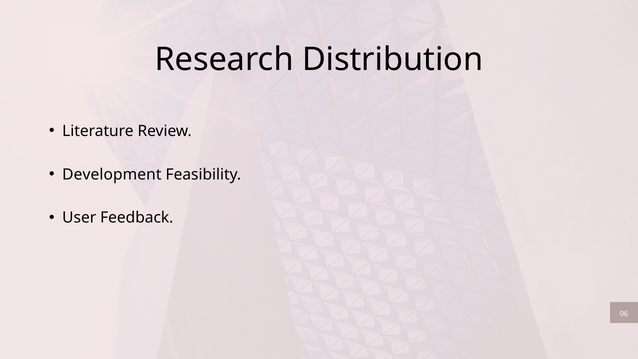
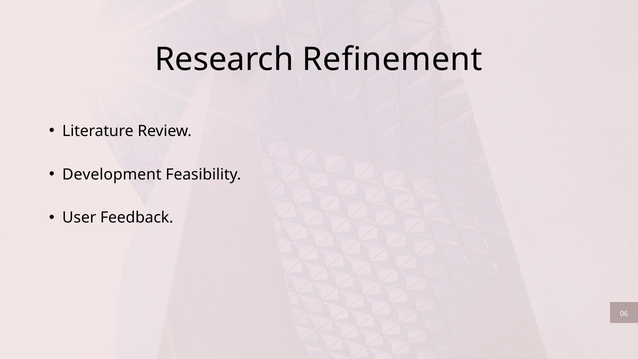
Distribution: Distribution -> Refinement
